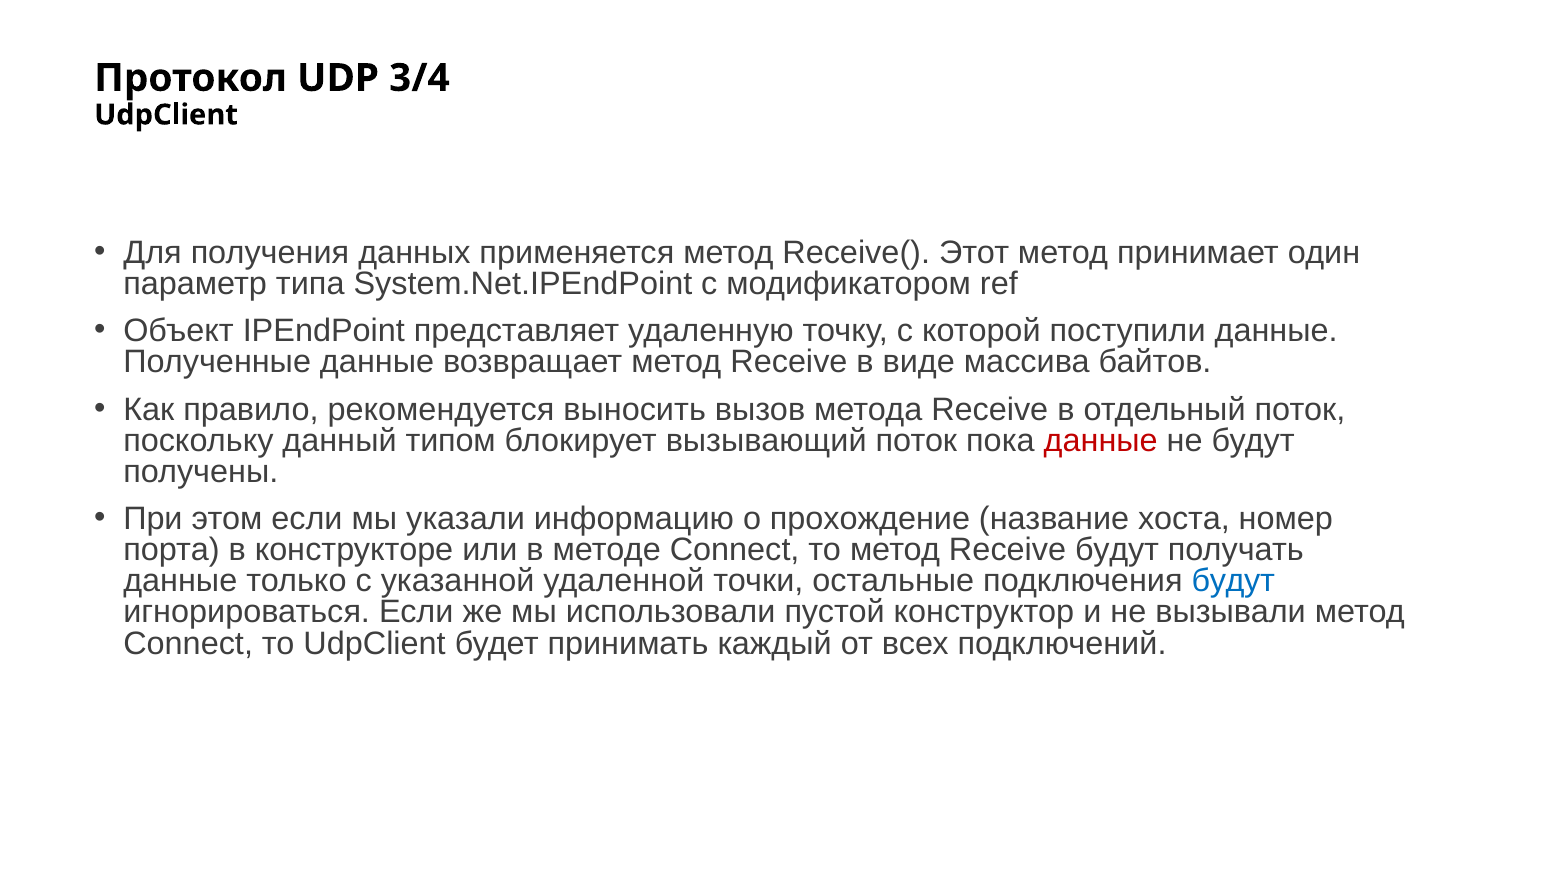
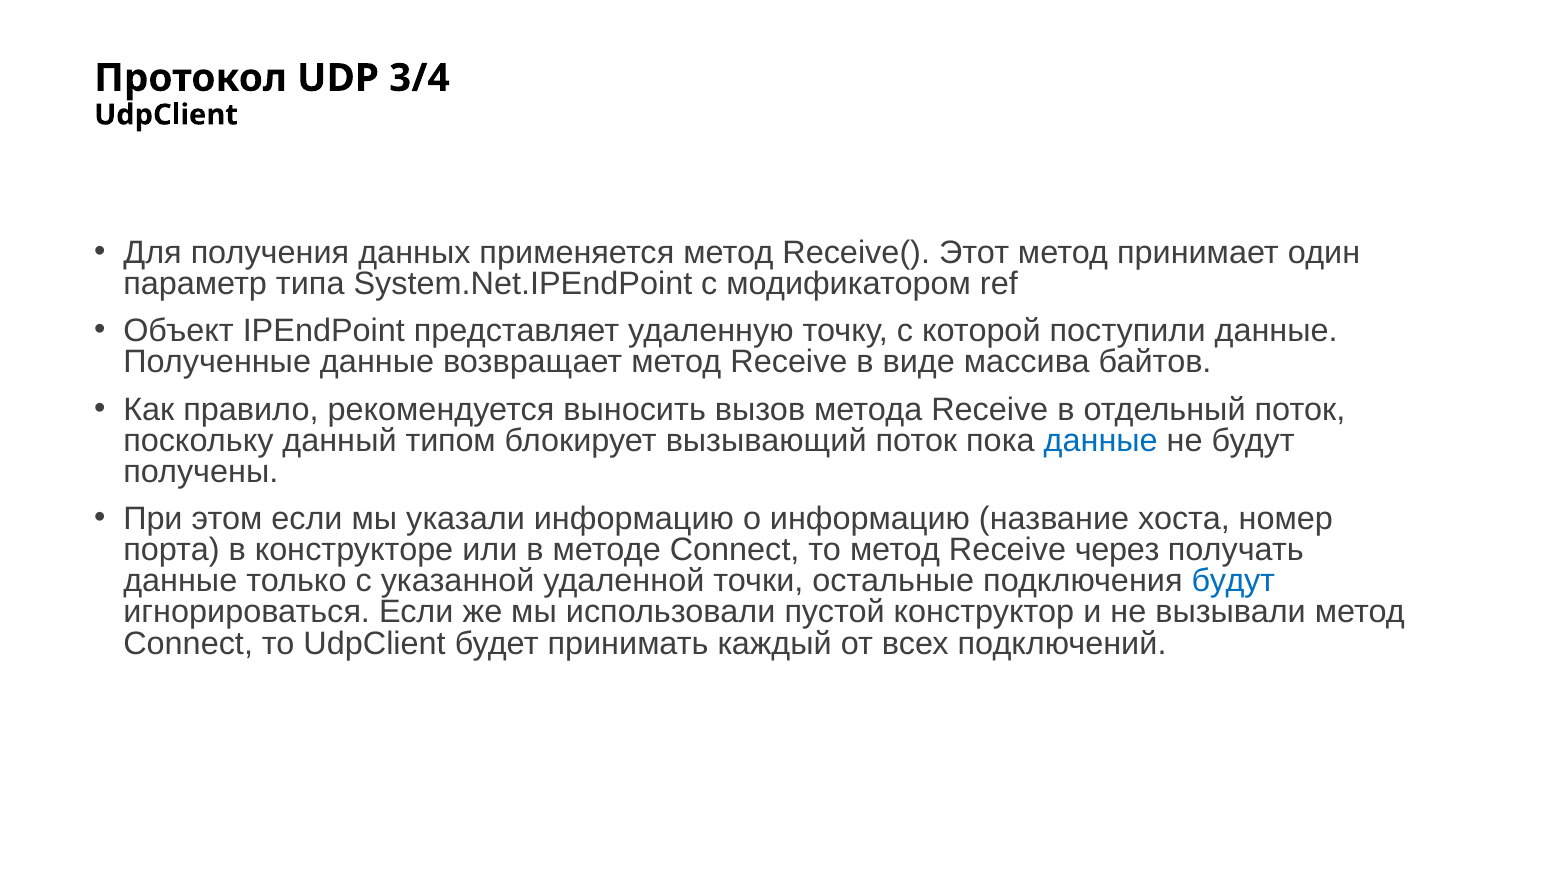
данные at (1101, 441) colour: red -> blue
о прохождение: прохождение -> информацию
Receive будут: будут -> через
